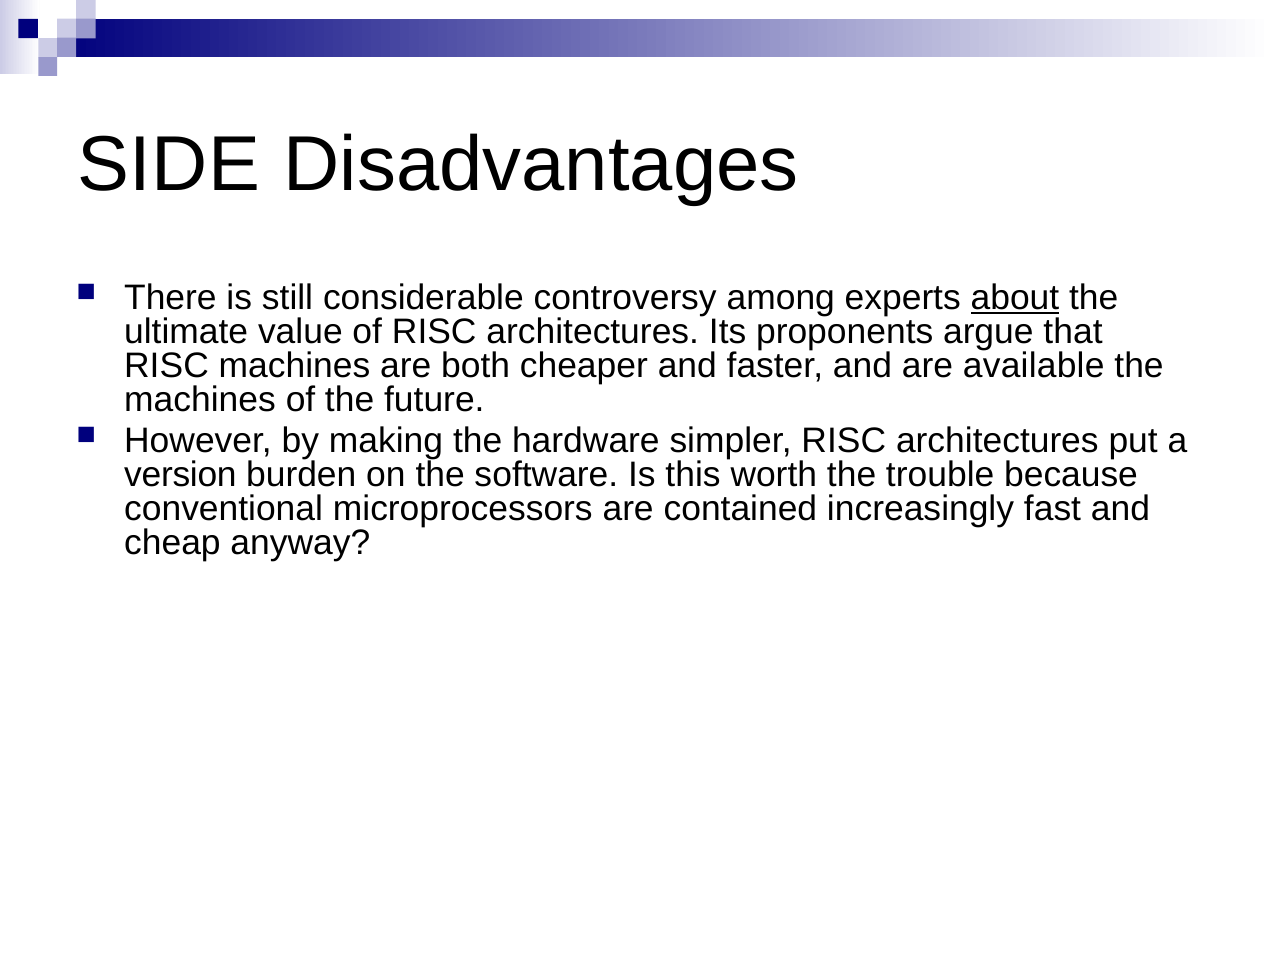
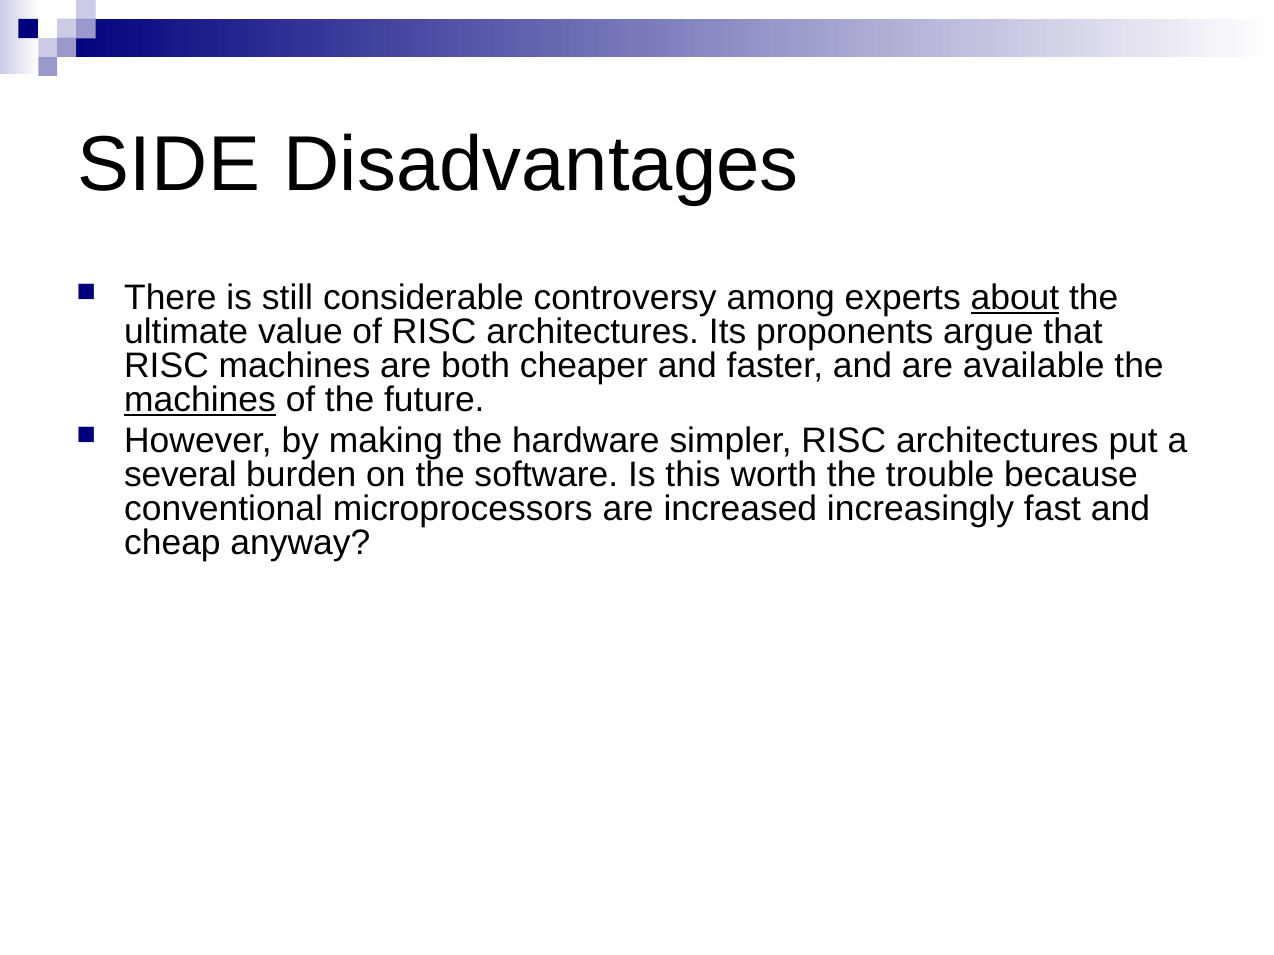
machines at (200, 400) underline: none -> present
version: version -> several
contained: contained -> increased
